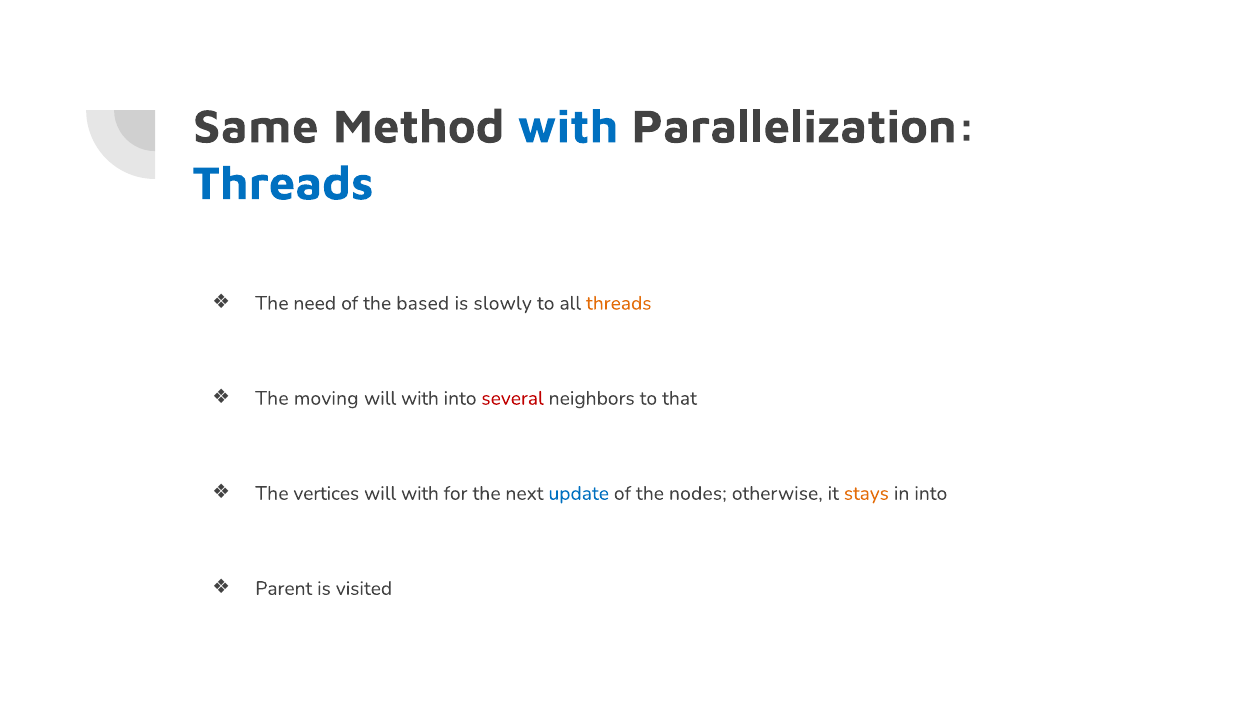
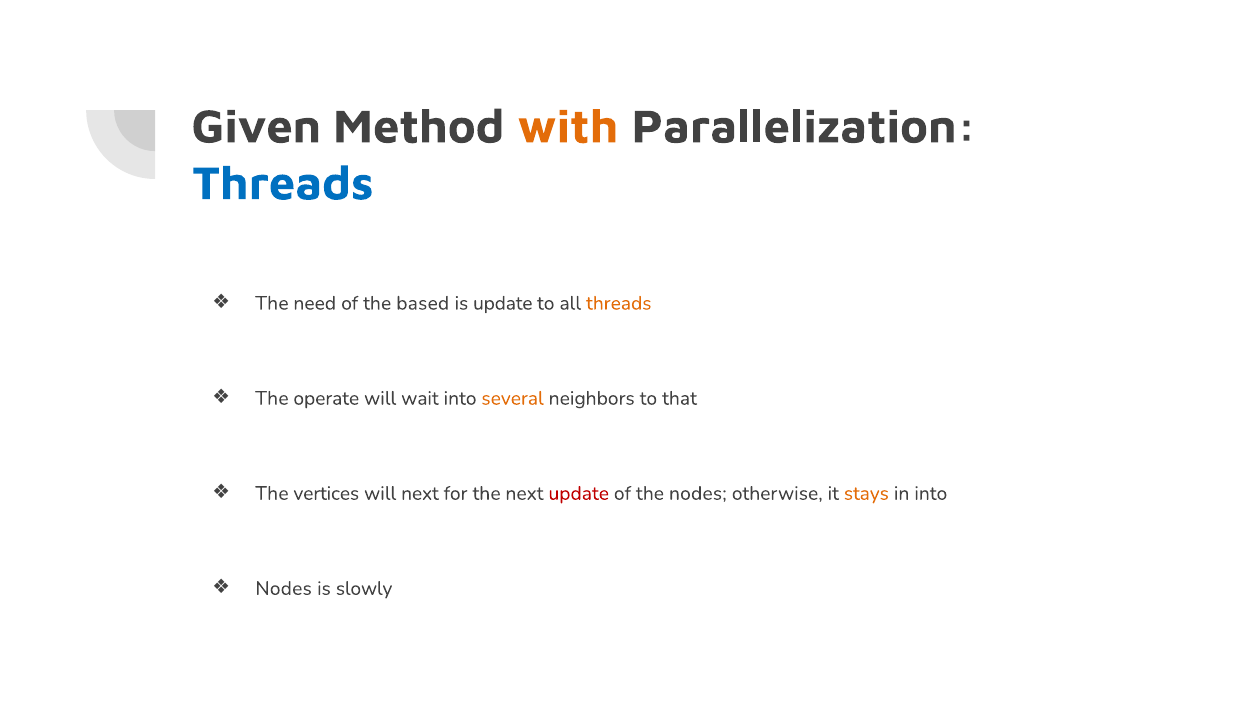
Same: Same -> Given
with at (568, 127) colour: blue -> orange
is slowly: slowly -> update
moving: moving -> operate
with at (420, 398): with -> wait
several colour: red -> orange
with at (420, 493): with -> next
update at (579, 493) colour: blue -> red
Parent at (284, 588): Parent -> Nodes
visited: visited -> slowly
